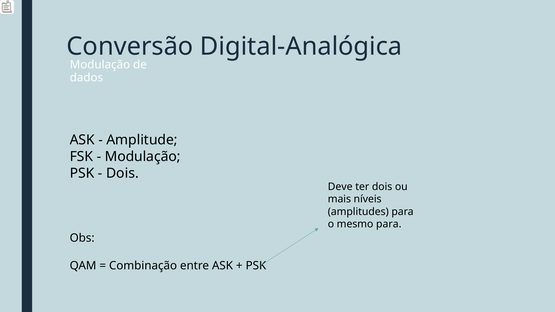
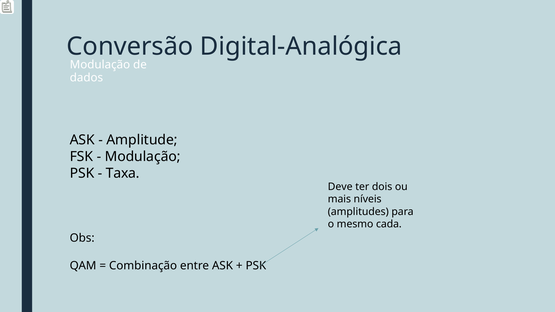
Dois at (123, 173): Dois -> Taxa
mesmo para: para -> cada
